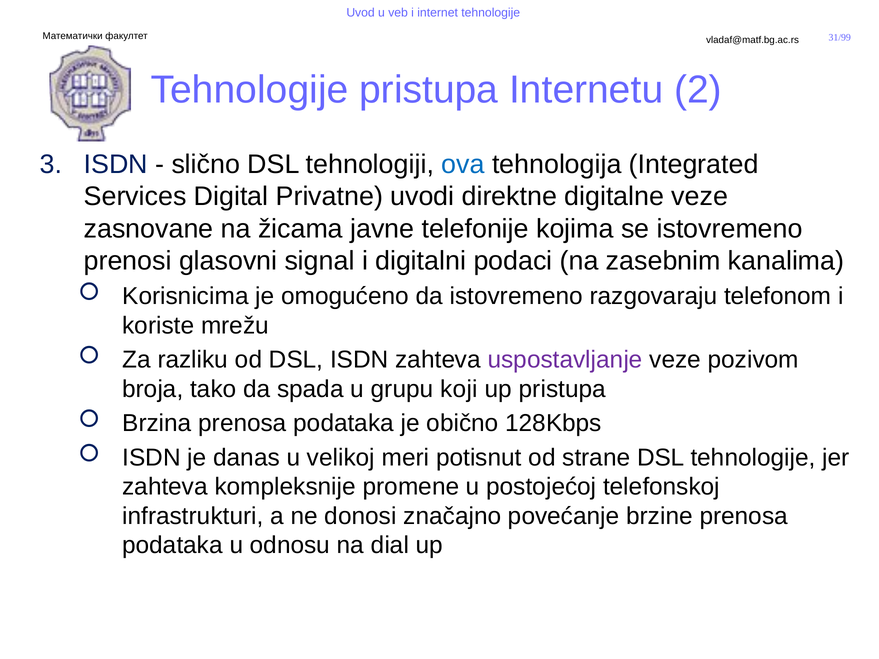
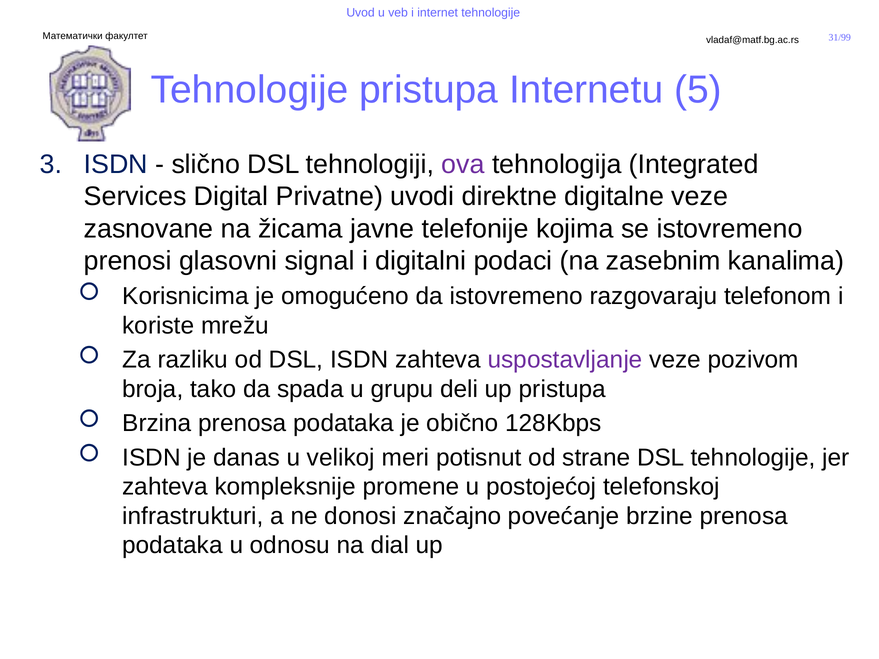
2: 2 -> 5
ova colour: blue -> purple
koji: koji -> deli
